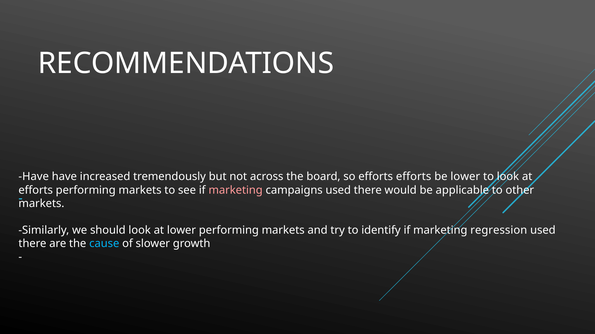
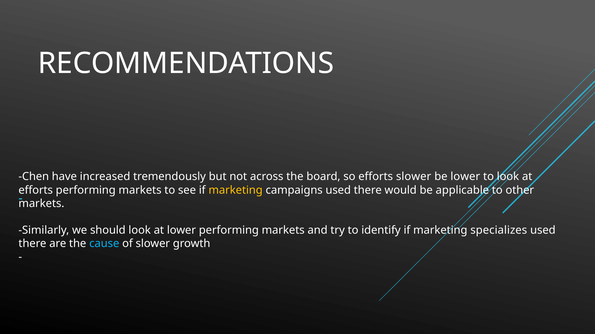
Have at (34, 177): Have -> Chen
efforts efforts: efforts -> slower
marketing at (236, 190) colour: pink -> yellow
regression: regression -> specializes
